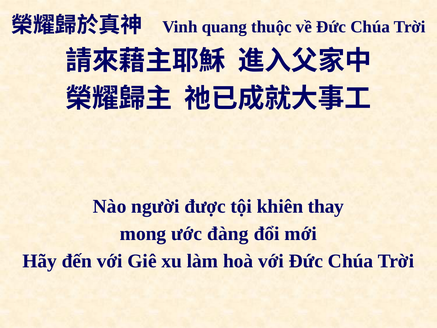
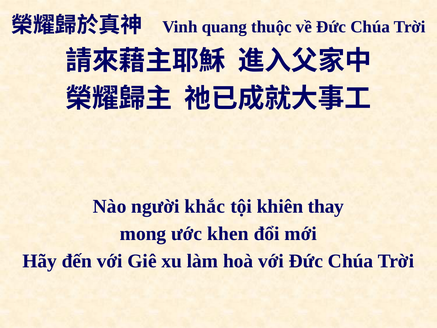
được: được -> khắc
đàng: đàng -> khen
